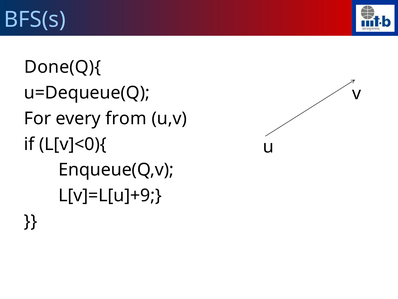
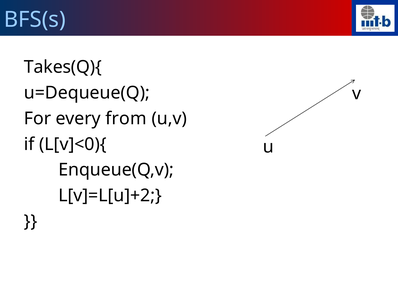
Done(Q){: Done(Q){ -> Takes(Q){
L[v]=L[u]+9: L[v]=L[u]+9 -> L[v]=L[u]+2
